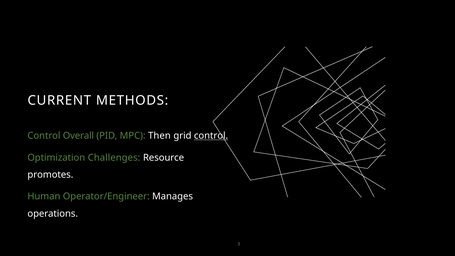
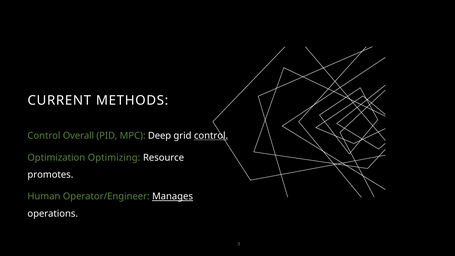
Then: Then -> Deep
Challenges: Challenges -> Optimizing
Manages underline: none -> present
